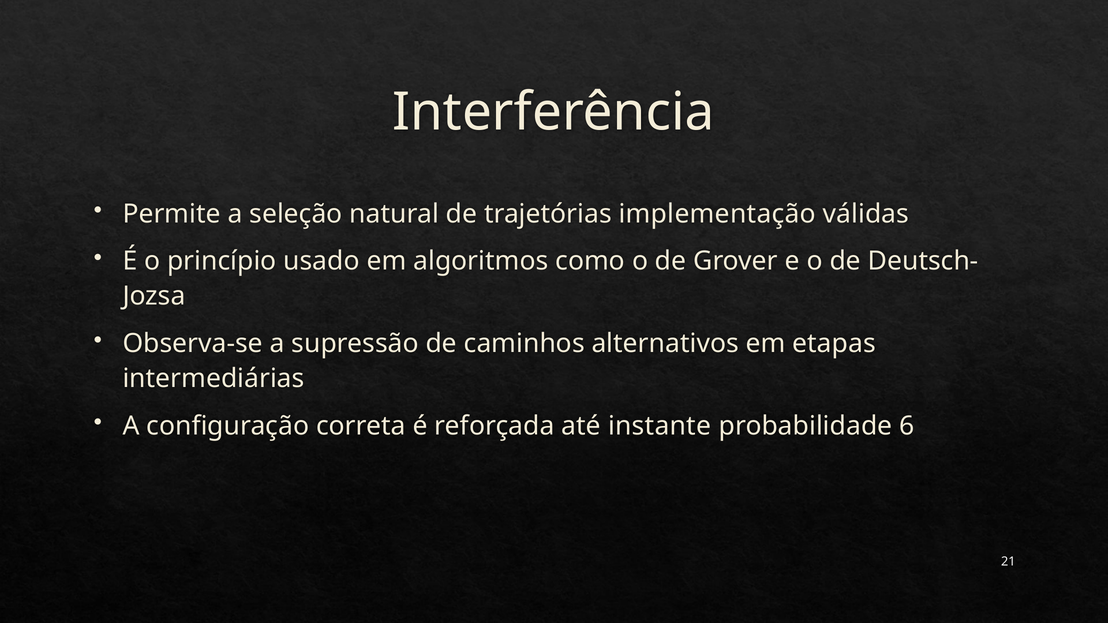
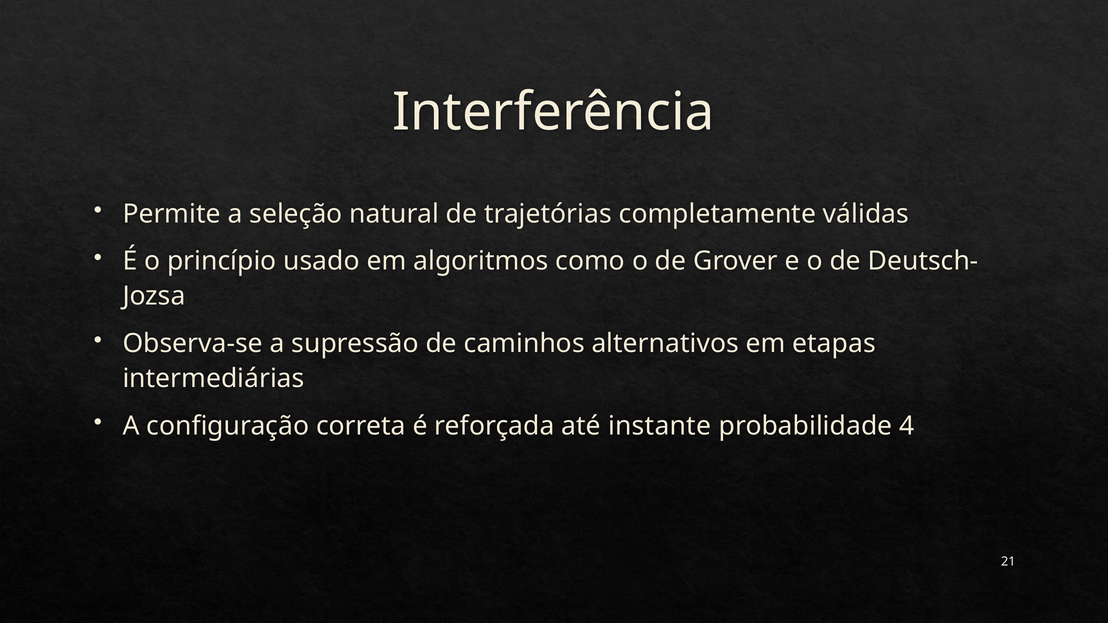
implementação: implementação -> completamente
6: 6 -> 4
